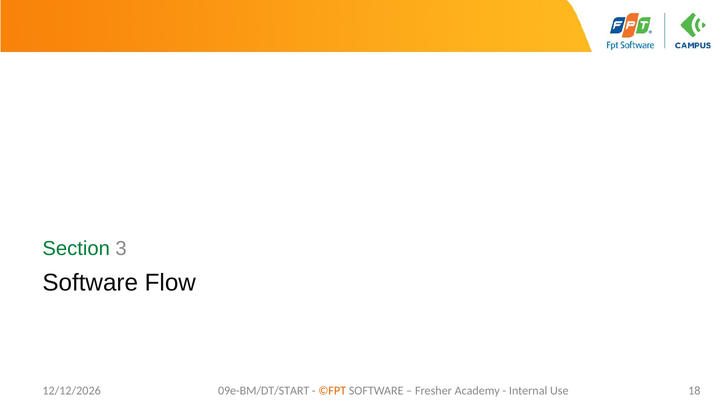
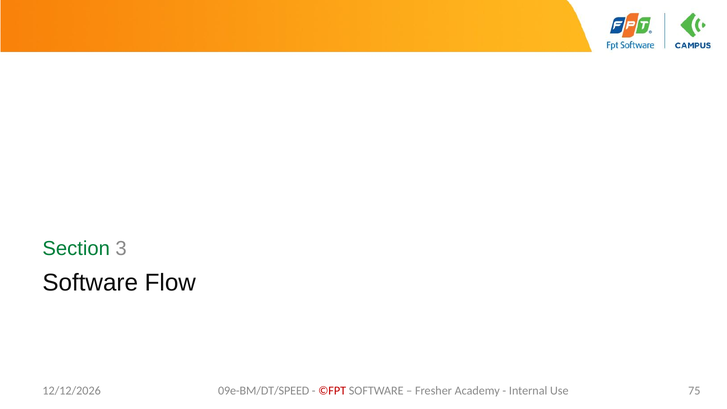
09e-BM/DT/START: 09e-BM/DT/START -> 09e-BM/DT/SPEED
©FPT colour: orange -> red
18: 18 -> 75
